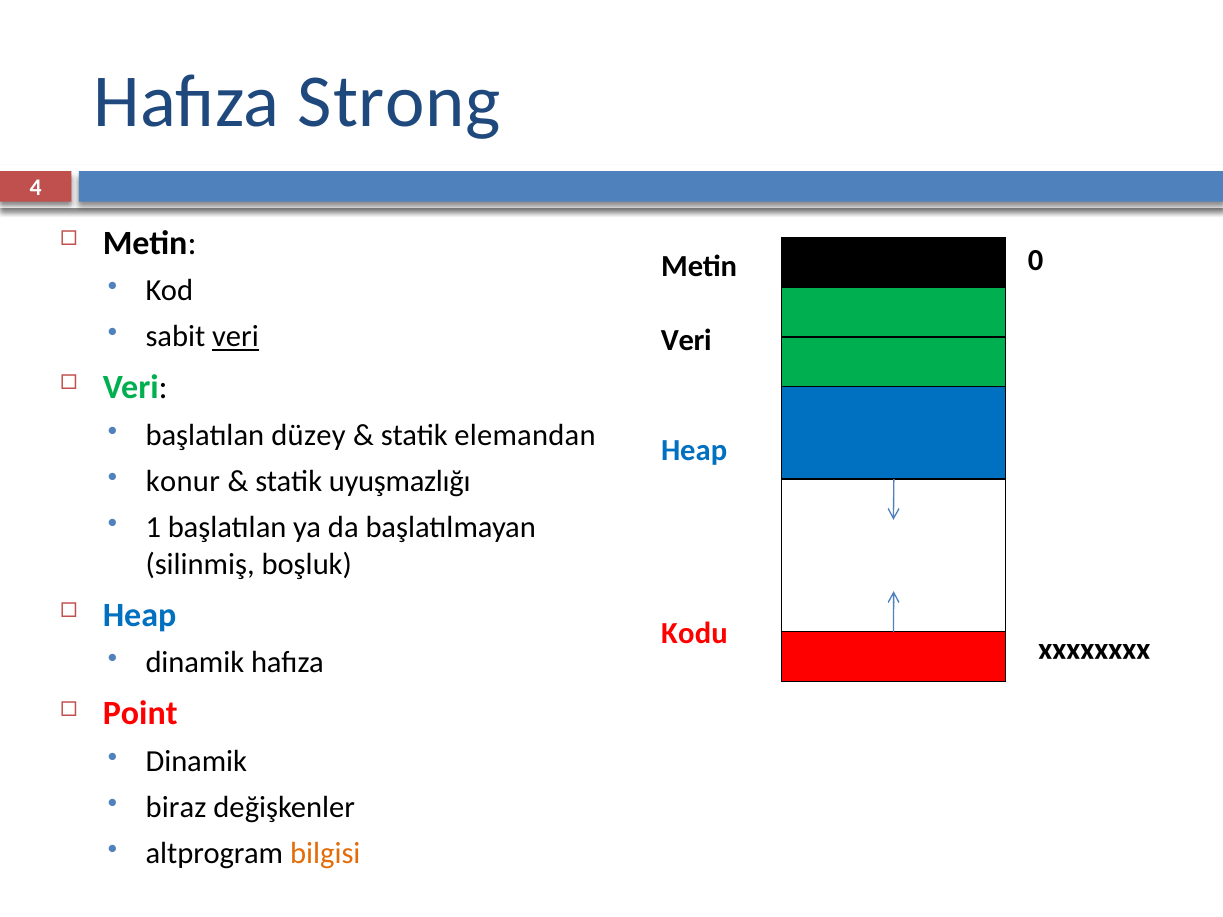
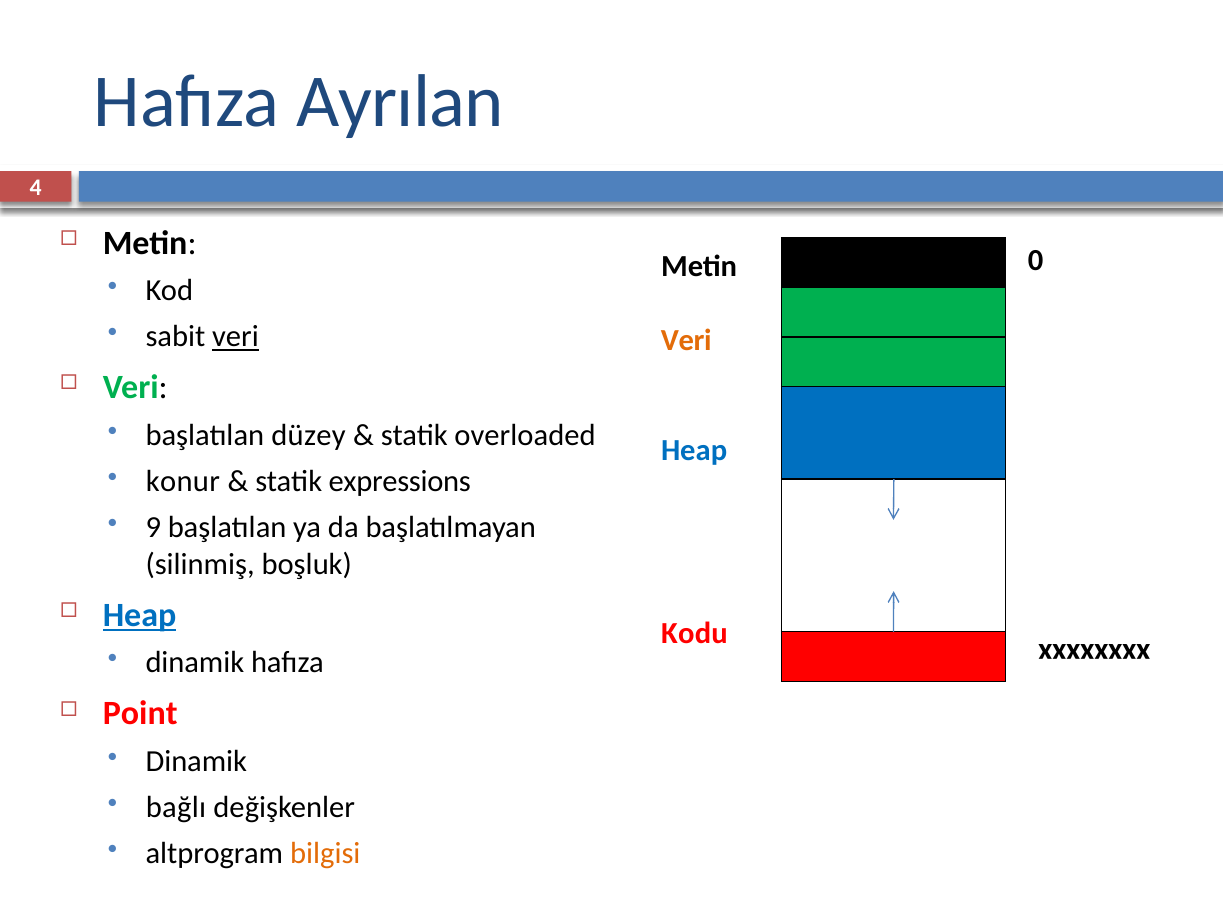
Strong: Strong -> Ayrılan
Veri at (686, 340) colour: black -> orange
elemandan: elemandan -> overloaded
uyuşmazlığı: uyuşmazlığı -> expressions
1: 1 -> 9
Heap at (140, 615) underline: none -> present
biraz: biraz -> bağlı
